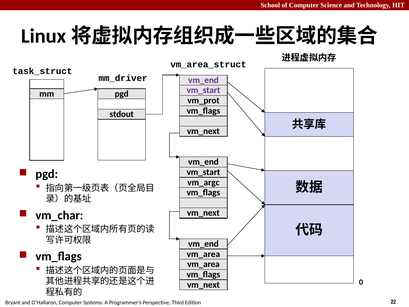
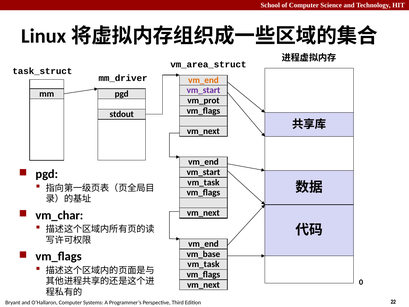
vm_end at (203, 80) colour: purple -> orange
vm_argc at (203, 182): vm_argc -> vm_task
vm_area at (203, 254): vm_area -> vm_base
vm_area at (203, 264): vm_area -> vm_task
